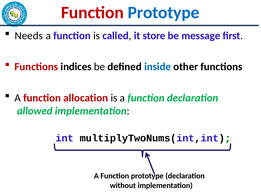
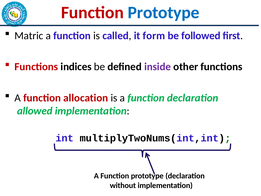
Needs: Needs -> Matric
store: store -> form
message: message -> followed
inside colour: blue -> purple
